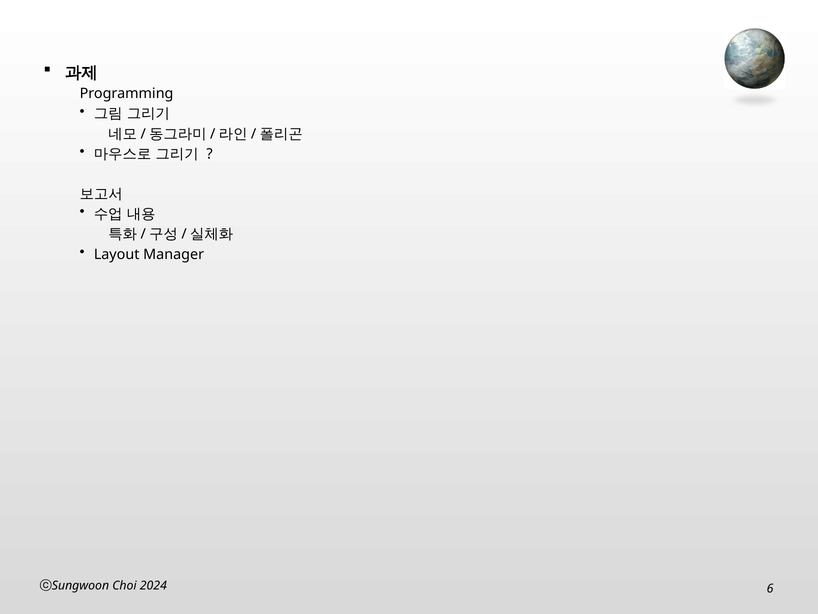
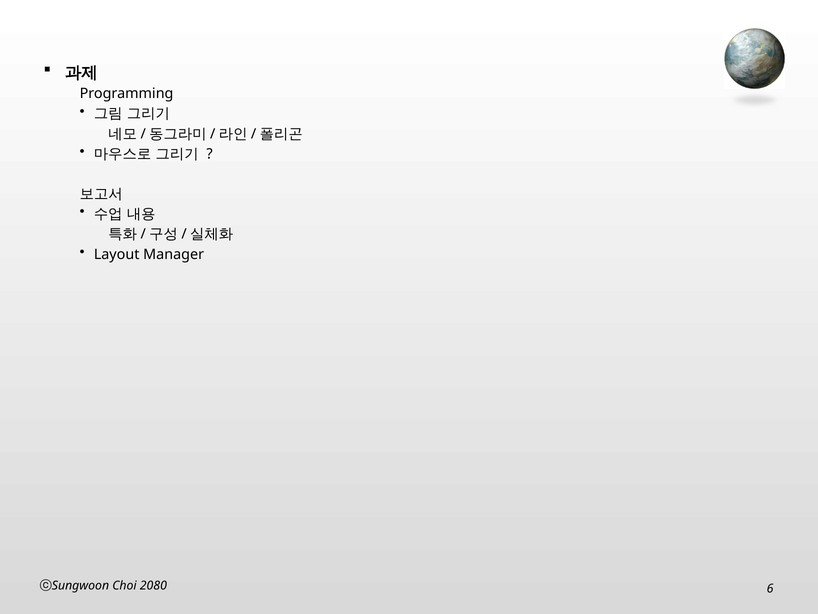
2024: 2024 -> 2080
